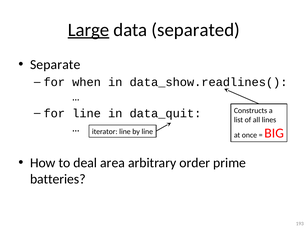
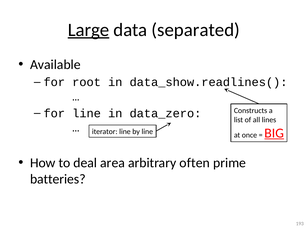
Separate: Separate -> Available
when: when -> root
data_quit: data_quit -> data_zero
BIG underline: none -> present
order: order -> often
